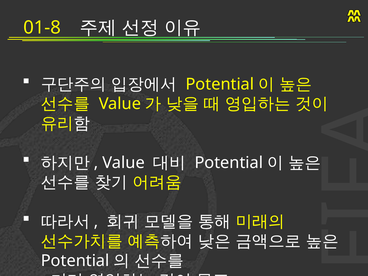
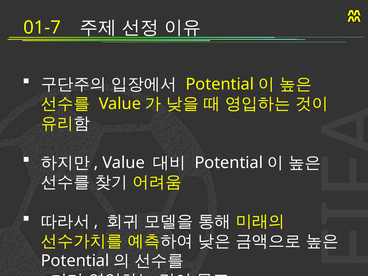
01-8: 01-8 -> 01-7
